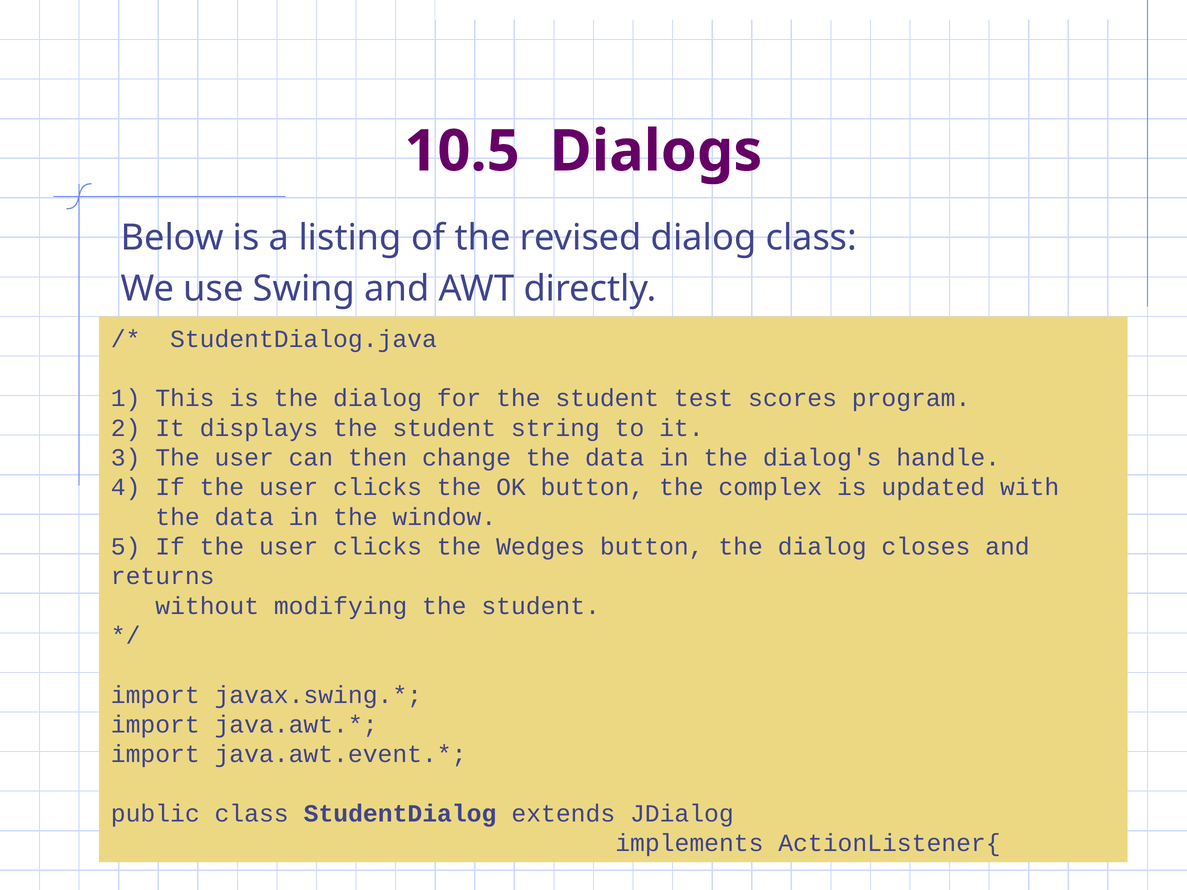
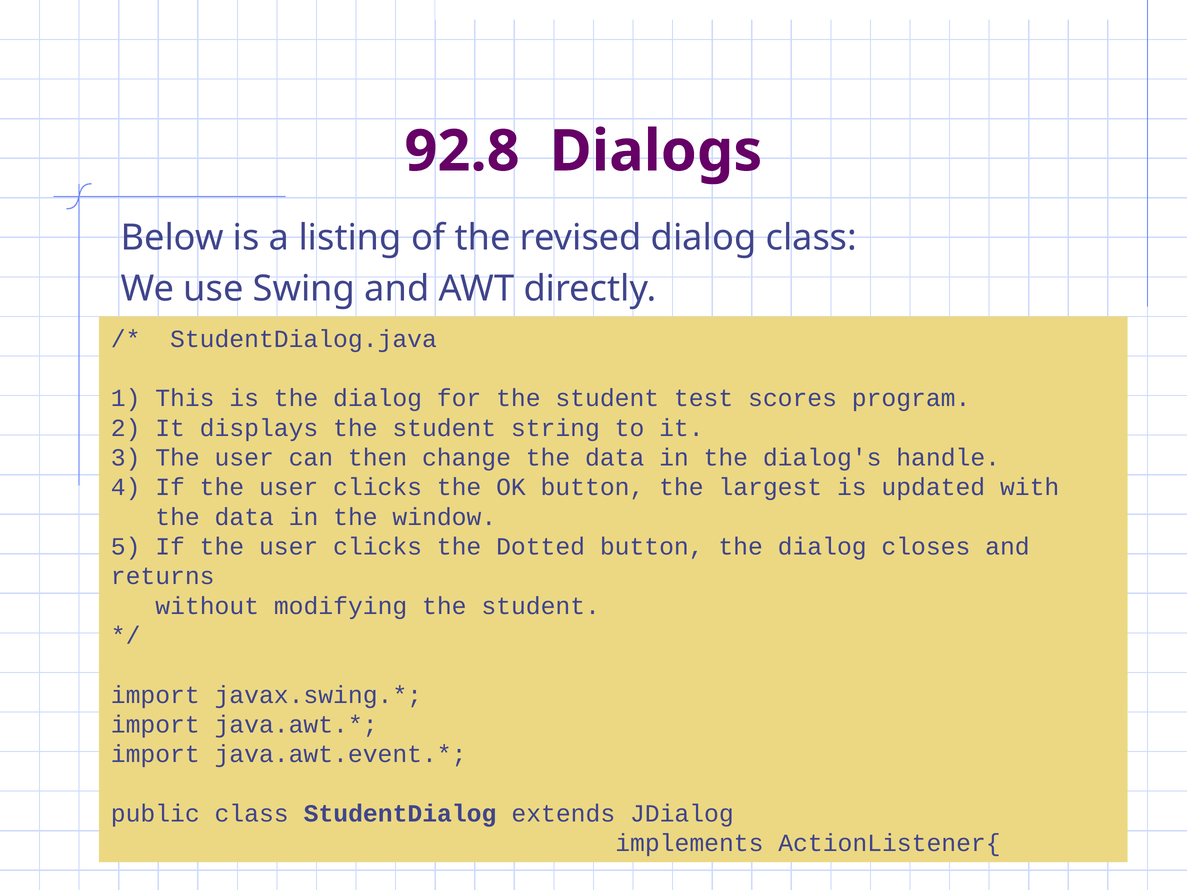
10.5: 10.5 -> 92.8
complex: complex -> largest
Wedges: Wedges -> Dotted
